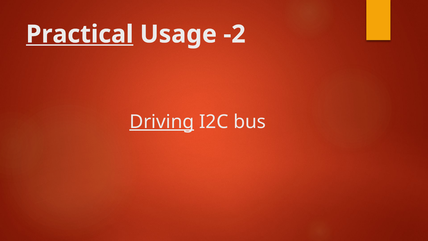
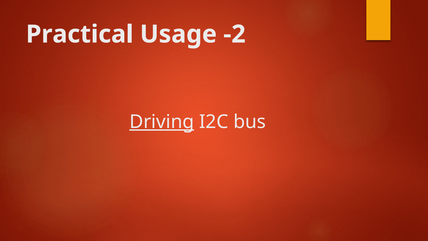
Practical underline: present -> none
